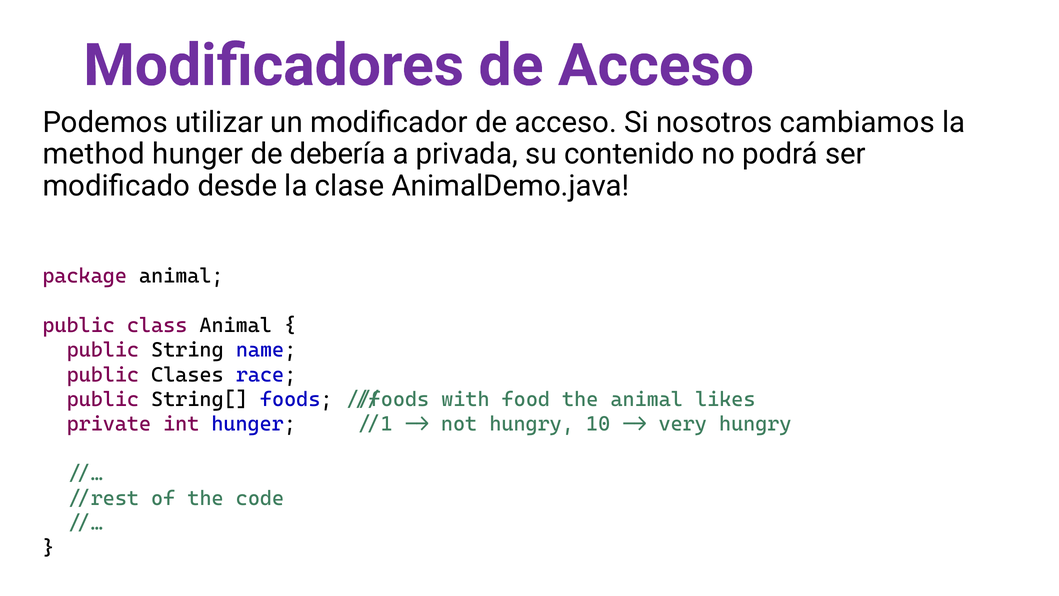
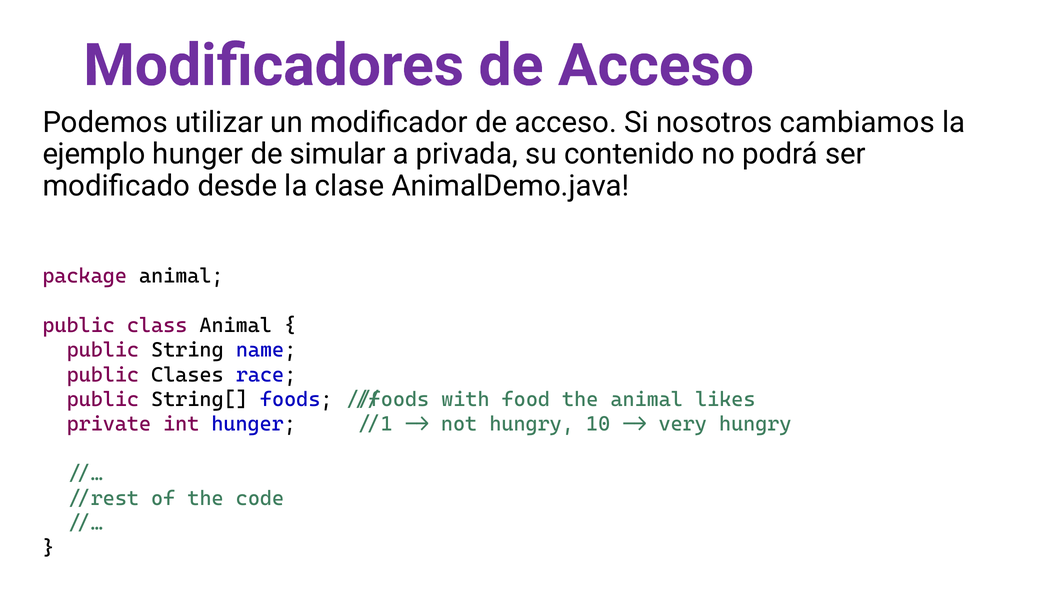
method: method -> ejemplo
debería: debería -> simular
